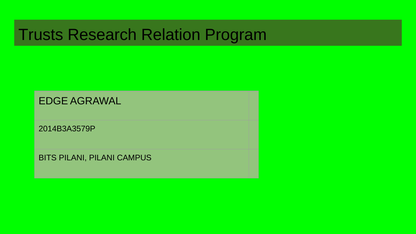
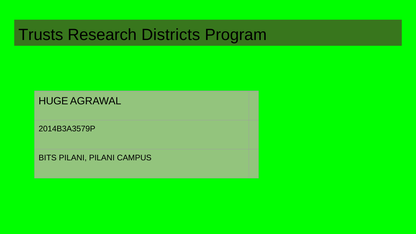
Relation: Relation -> Districts
EDGE: EDGE -> HUGE
